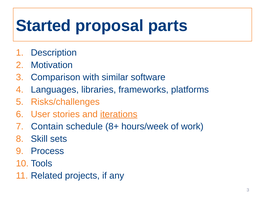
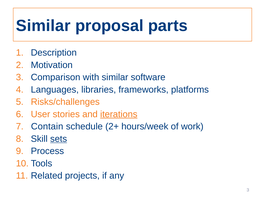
Started at (43, 26): Started -> Similar
8+: 8+ -> 2+
sets underline: none -> present
